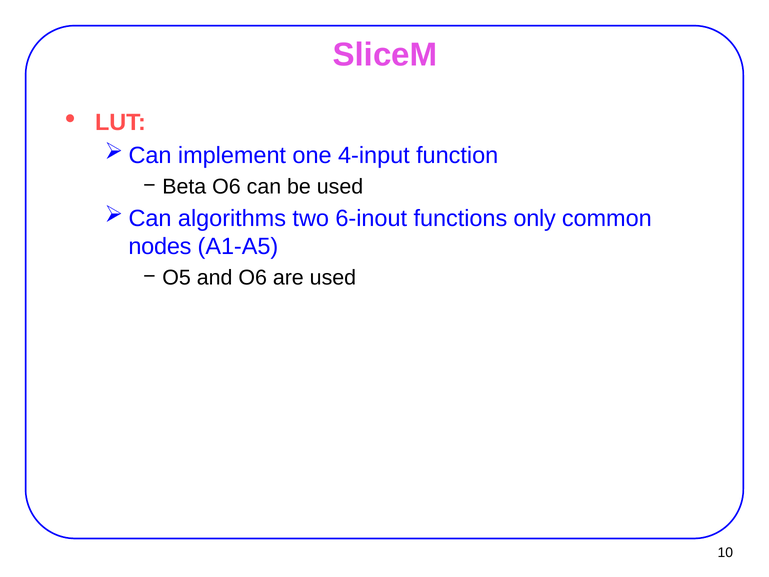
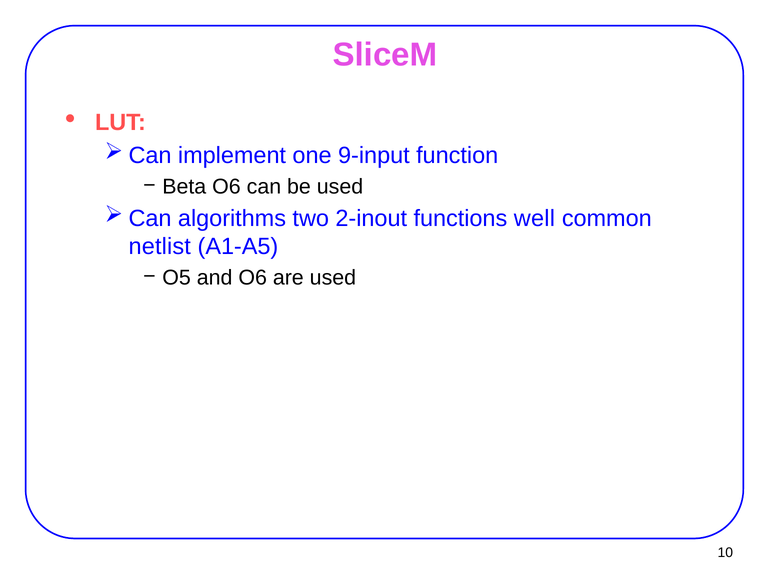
4-input: 4-input -> 9-input
6-inout: 6-inout -> 2-inout
only: only -> well
nodes: nodes -> netlist
